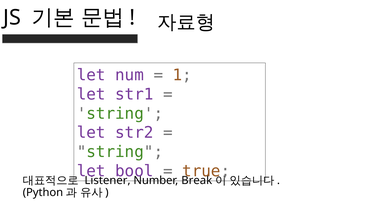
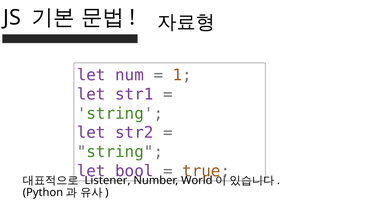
Break: Break -> World
